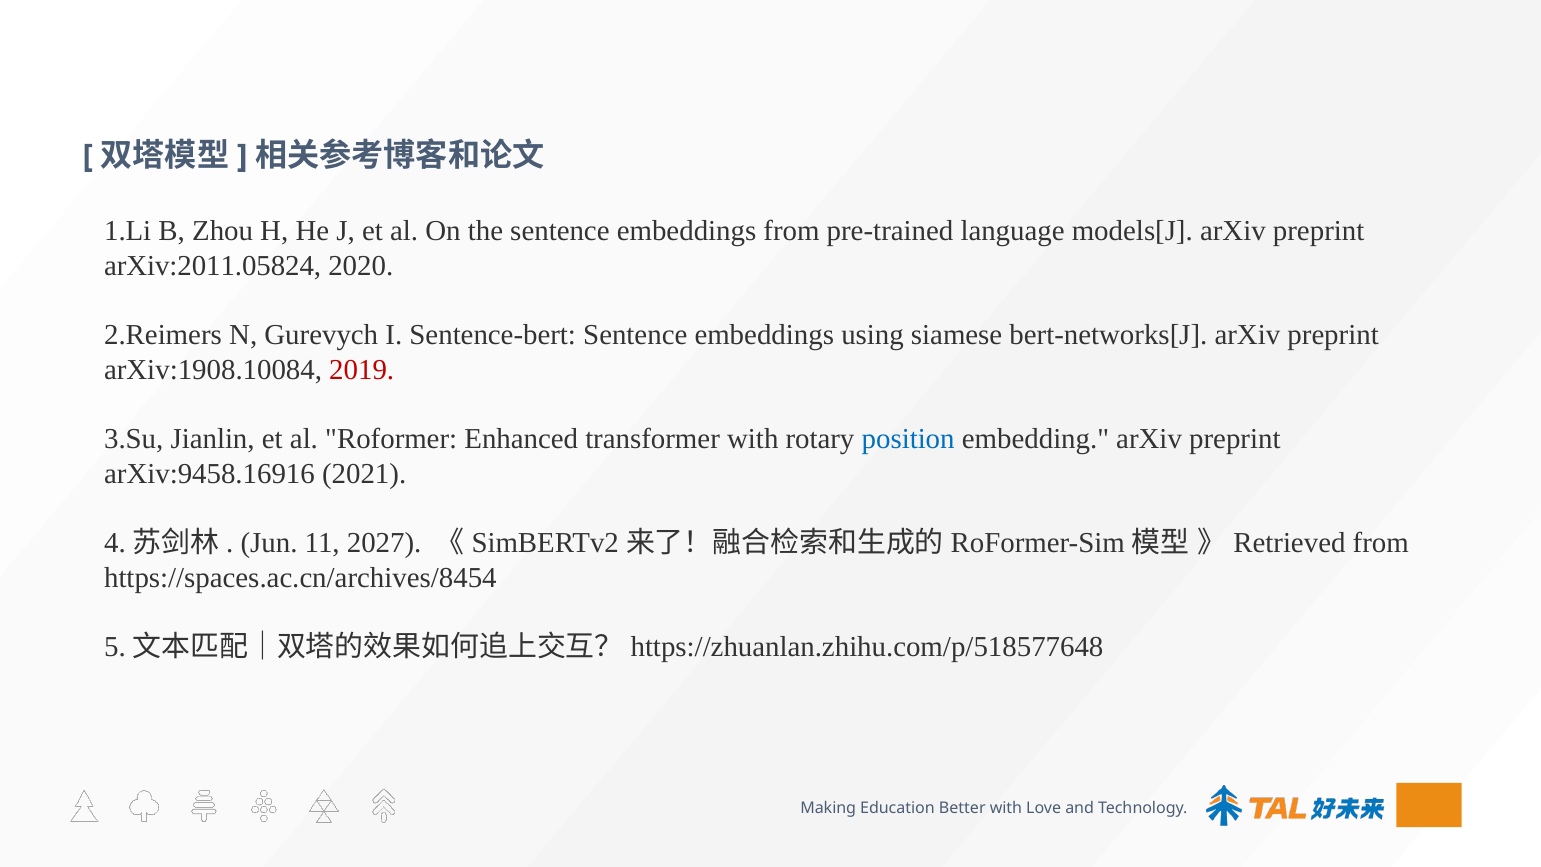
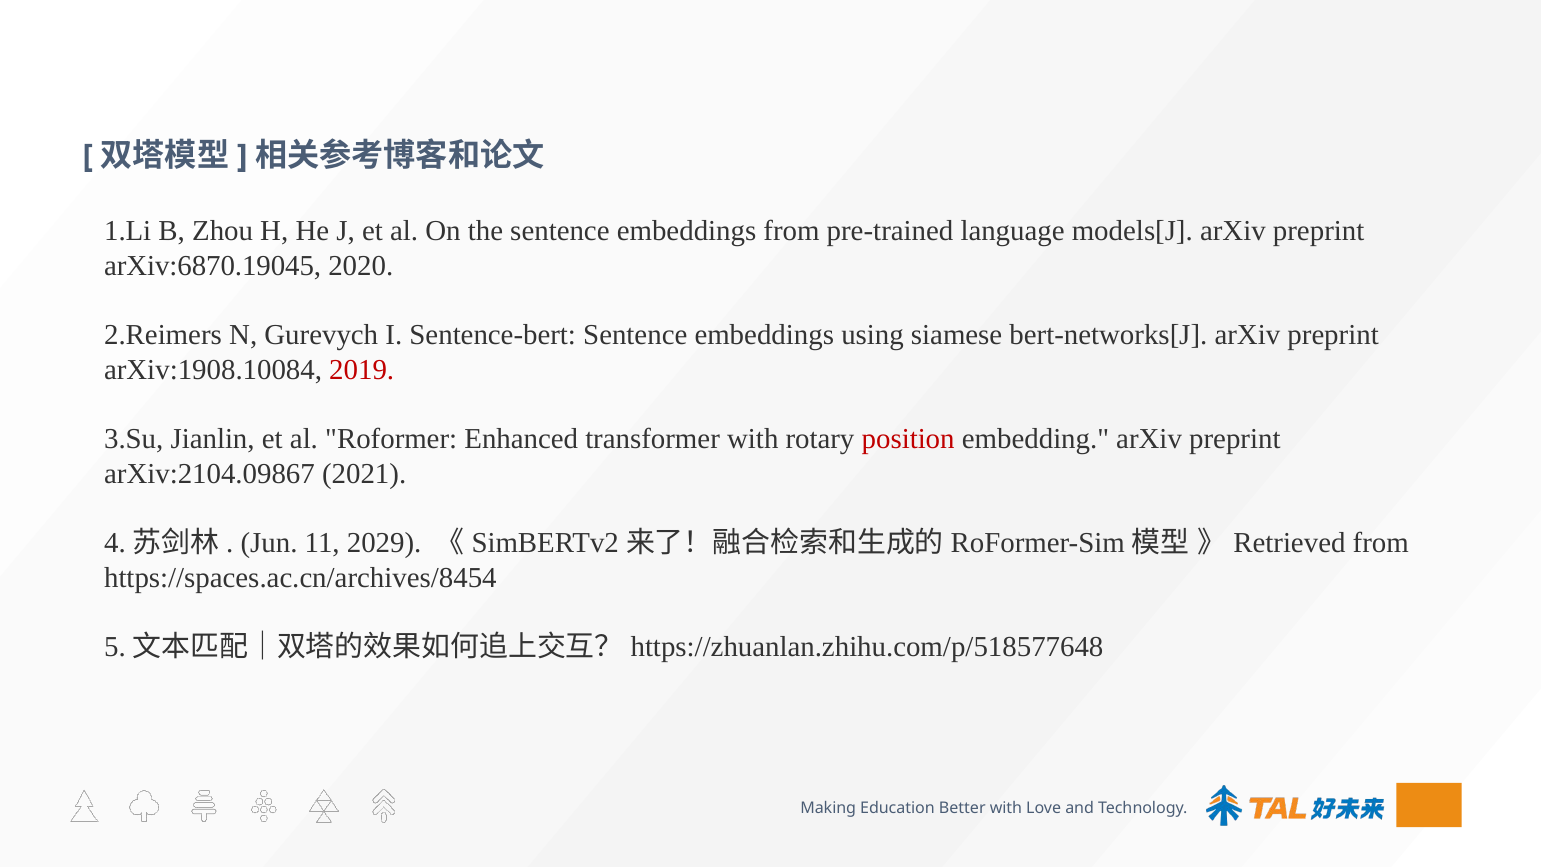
arXiv:2011.05824: arXiv:2011.05824 -> arXiv:6870.19045
position colour: blue -> red
arXiv:9458.16916: arXiv:9458.16916 -> arXiv:2104.09867
2027: 2027 -> 2029
